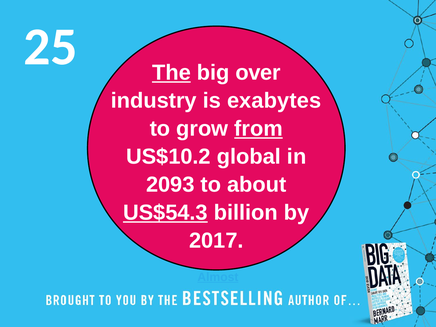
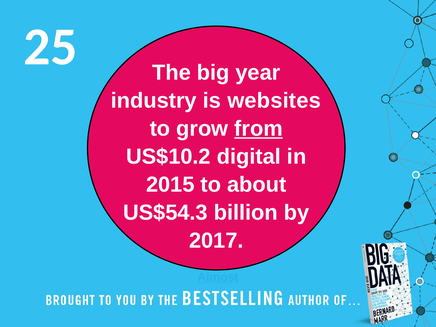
The underline: present -> none
over: over -> year
exabytes: exabytes -> websites
global: global -> digital
2093: 2093 -> 2015
US$54.3 underline: present -> none
